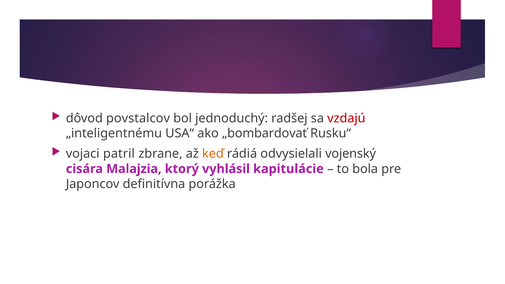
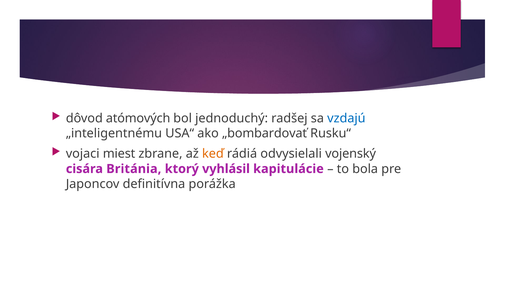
povstalcov: povstalcov -> atómových
vzdajú colour: red -> blue
patril: patril -> miest
Malajzia: Malajzia -> Británia
